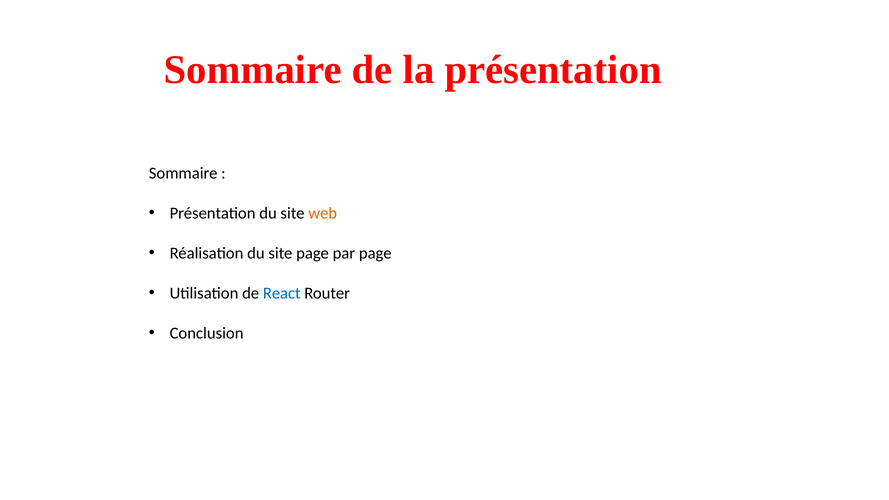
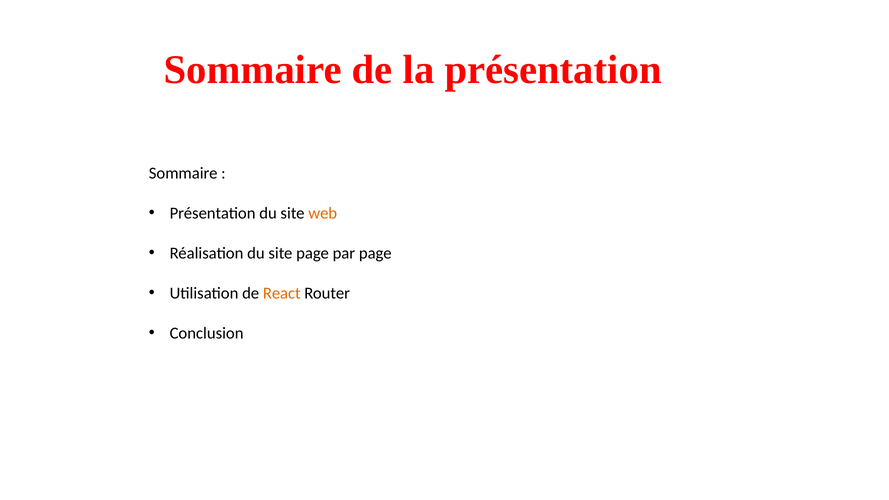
React colour: blue -> orange
